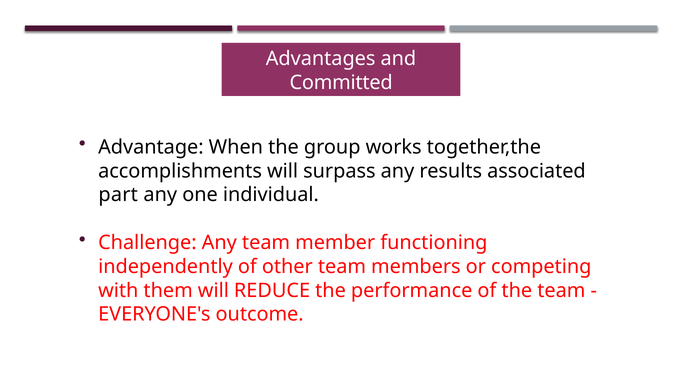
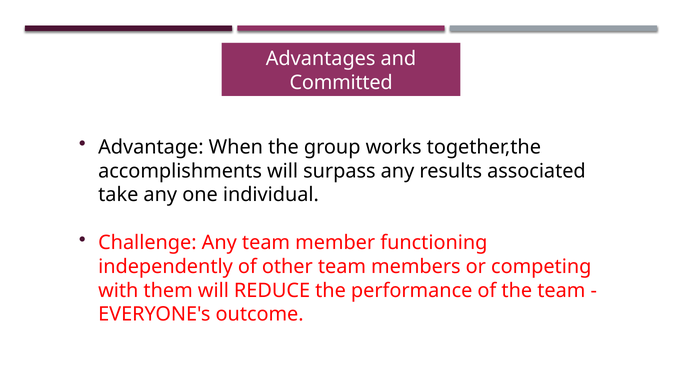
part: part -> take
